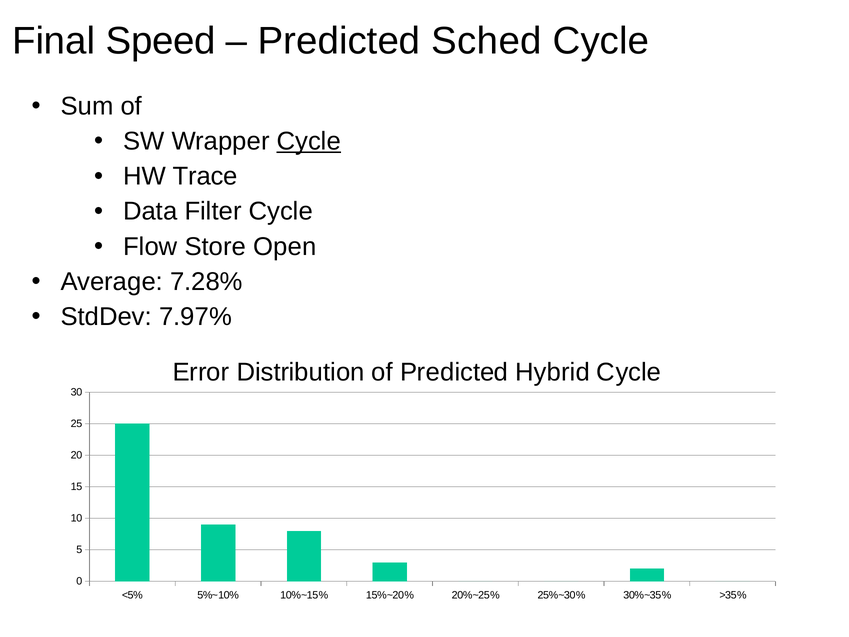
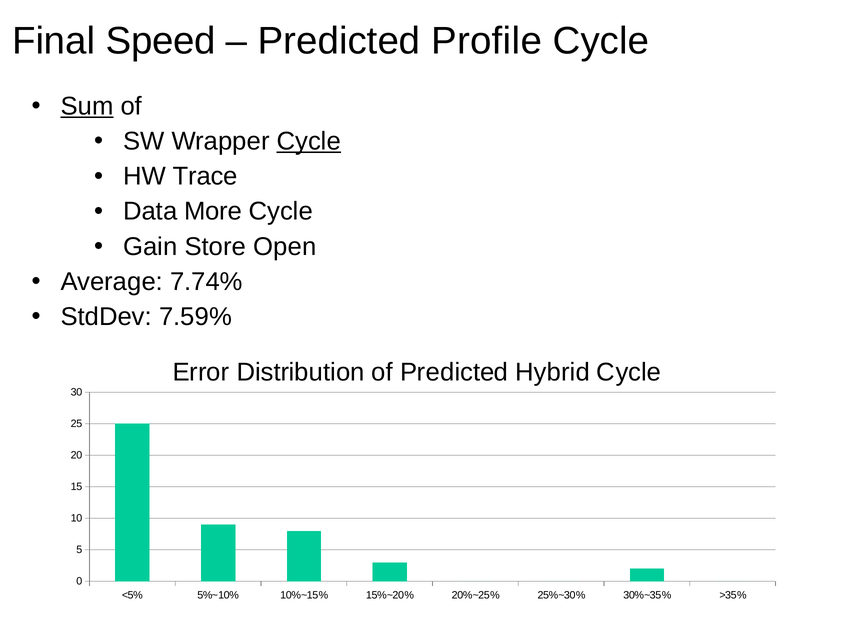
Sched: Sched -> Profile
Sum underline: none -> present
Filter: Filter -> More
Flow: Flow -> Gain
7.28%: 7.28% -> 7.74%
7.97%: 7.97% -> 7.59%
